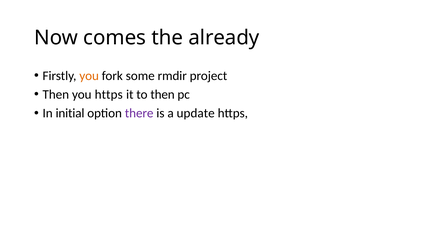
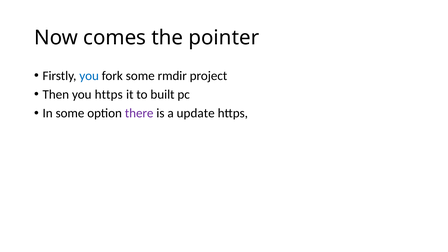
already: already -> pointer
you at (89, 76) colour: orange -> blue
to then: then -> built
In initial: initial -> some
